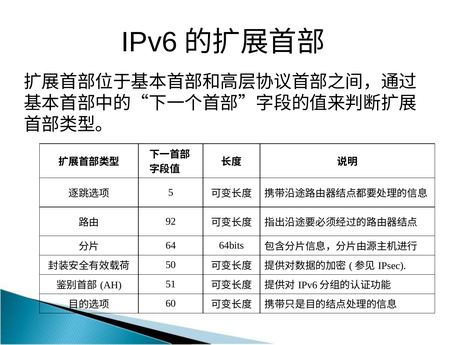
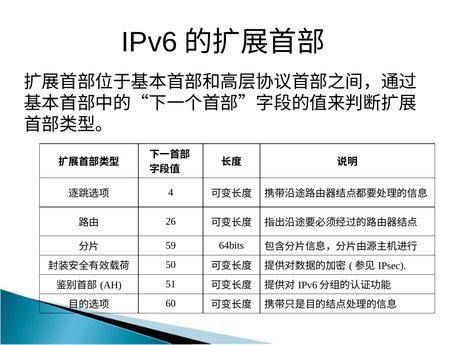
5: 5 -> 4
92: 92 -> 26
64: 64 -> 59
